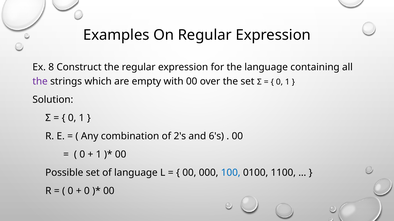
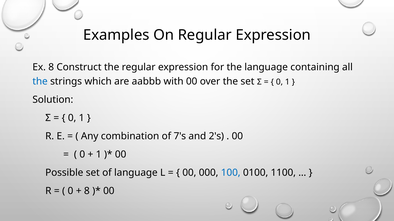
the at (40, 82) colour: purple -> blue
empty: empty -> aabbb
2's: 2's -> 7's
6's: 6's -> 2's
0 at (87, 191): 0 -> 8
